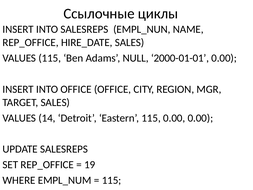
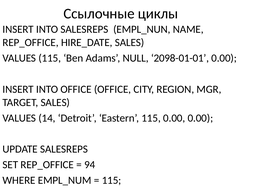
2000-01-01: 2000-01-01 -> 2098-01-01
19: 19 -> 94
